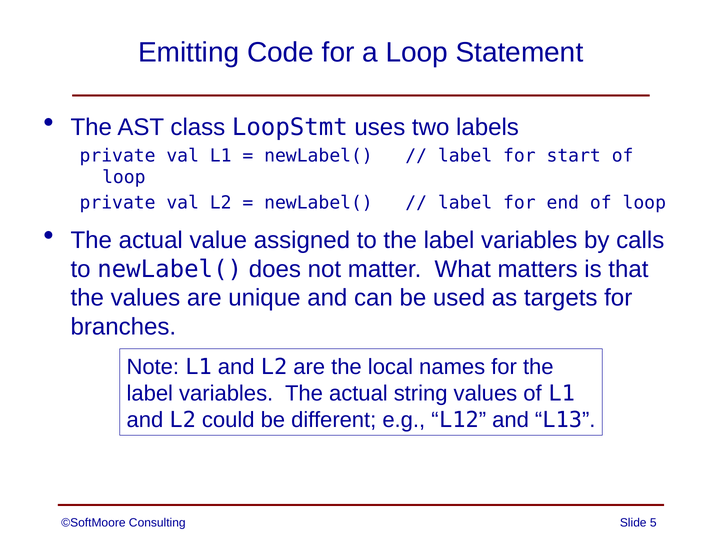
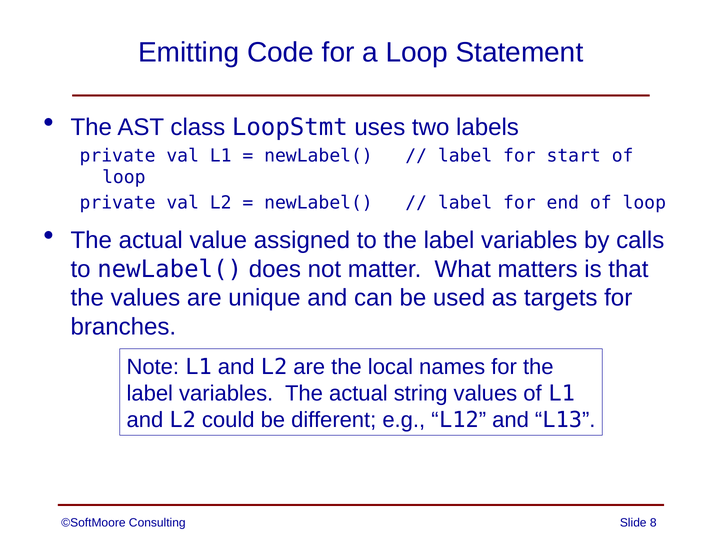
5: 5 -> 8
